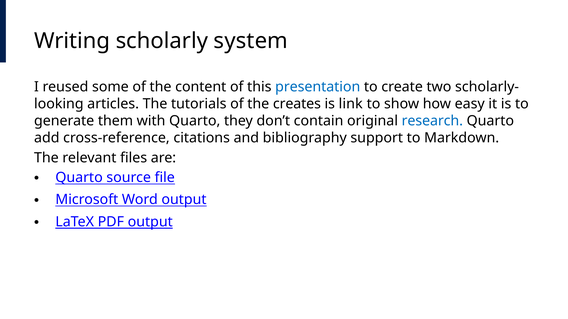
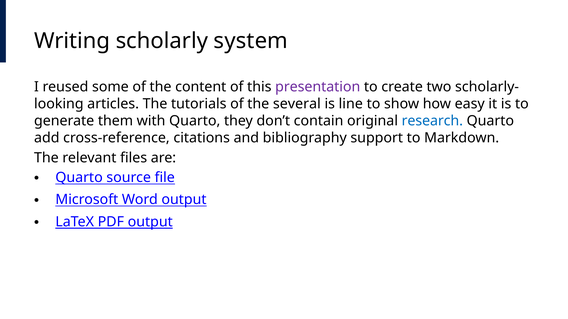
presentation colour: blue -> purple
creates: creates -> several
link: link -> line
